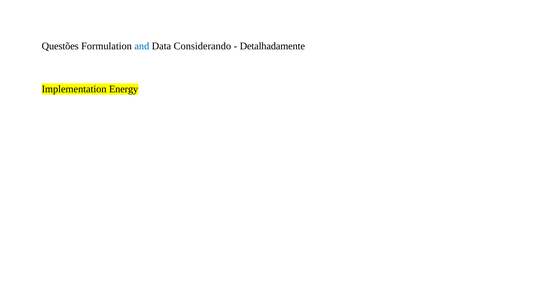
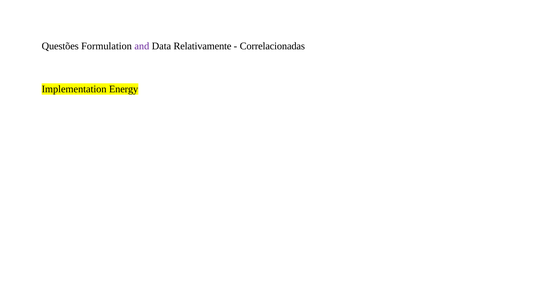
and colour: blue -> purple
Considerando: Considerando -> Relativamente
Detalhadamente: Detalhadamente -> Correlacionadas
